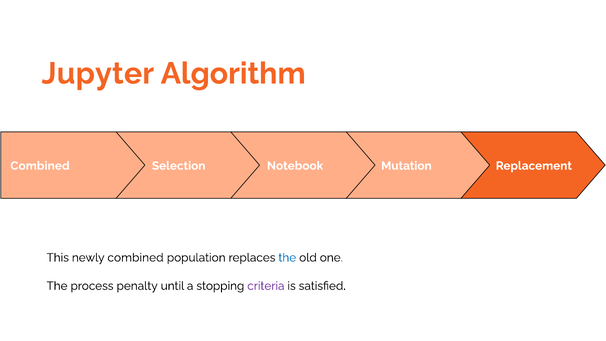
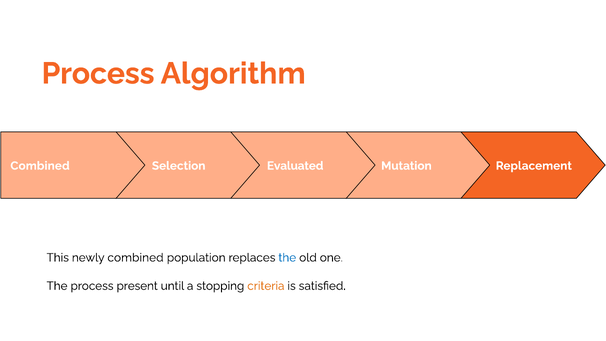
Jupyter at (98, 74): Jupyter -> Process
Notebook: Notebook -> Evaluated
penalty: penalty -> present
criteria colour: purple -> orange
